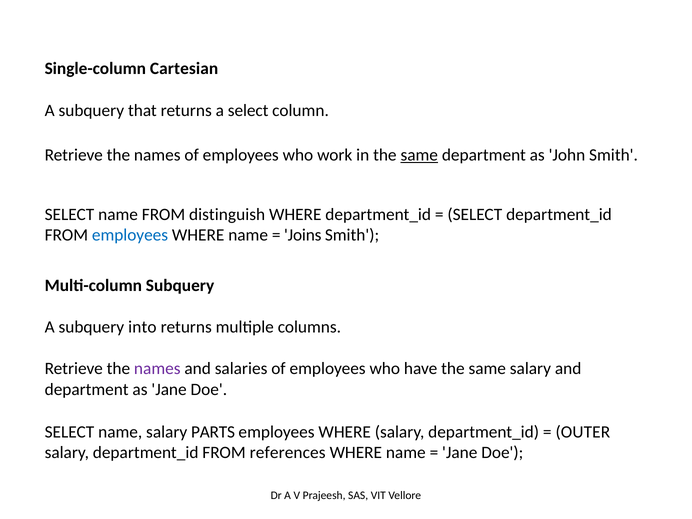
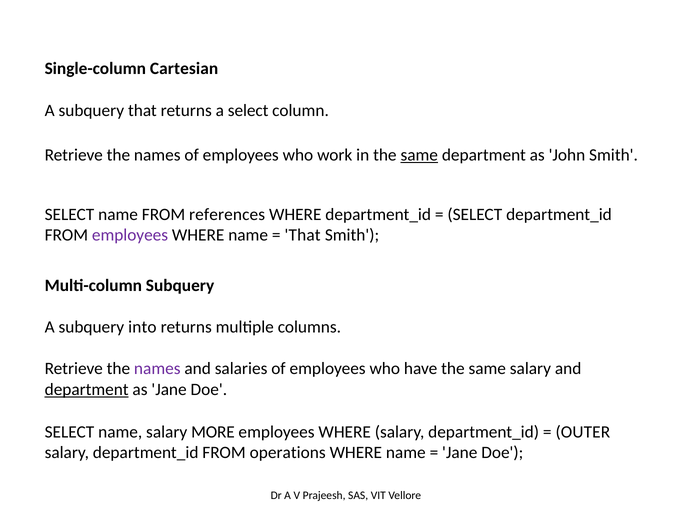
distinguish: distinguish -> references
employees at (130, 235) colour: blue -> purple
Joins at (303, 235): Joins -> That
department at (87, 389) underline: none -> present
PARTS: PARTS -> MORE
references: references -> operations
